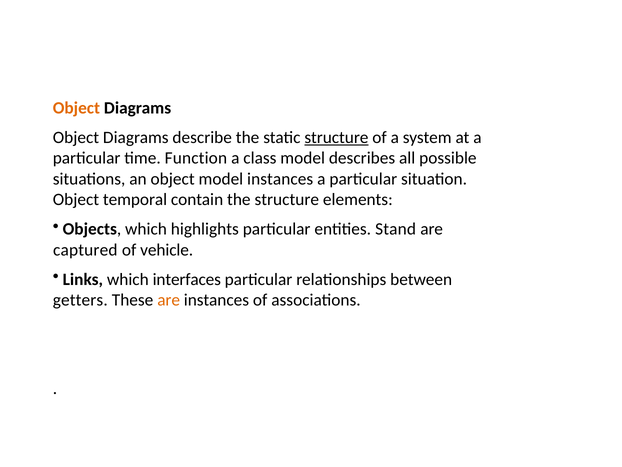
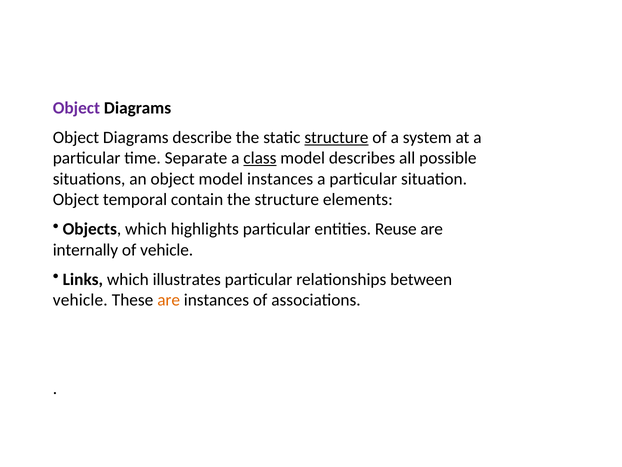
Object at (76, 108) colour: orange -> purple
Function: Function -> Separate
class underline: none -> present
Stand: Stand -> Reuse
captured: captured -> internally
interfaces: interfaces -> illustrates
getters at (80, 300): getters -> vehicle
